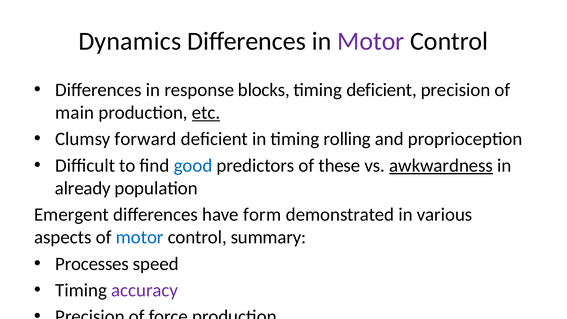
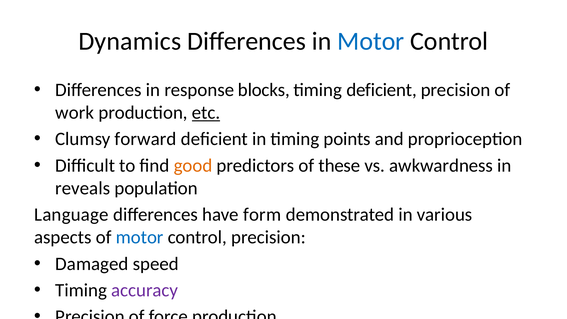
Motor at (371, 41) colour: purple -> blue
main: main -> work
rolling: rolling -> points
good at (193, 166) colour: blue -> orange
awkwardness at (441, 166) underline: present -> none
already: already -> reveals
Emergent: Emergent -> Language
control summary: summary -> precision
Processes: Processes -> Damaged
